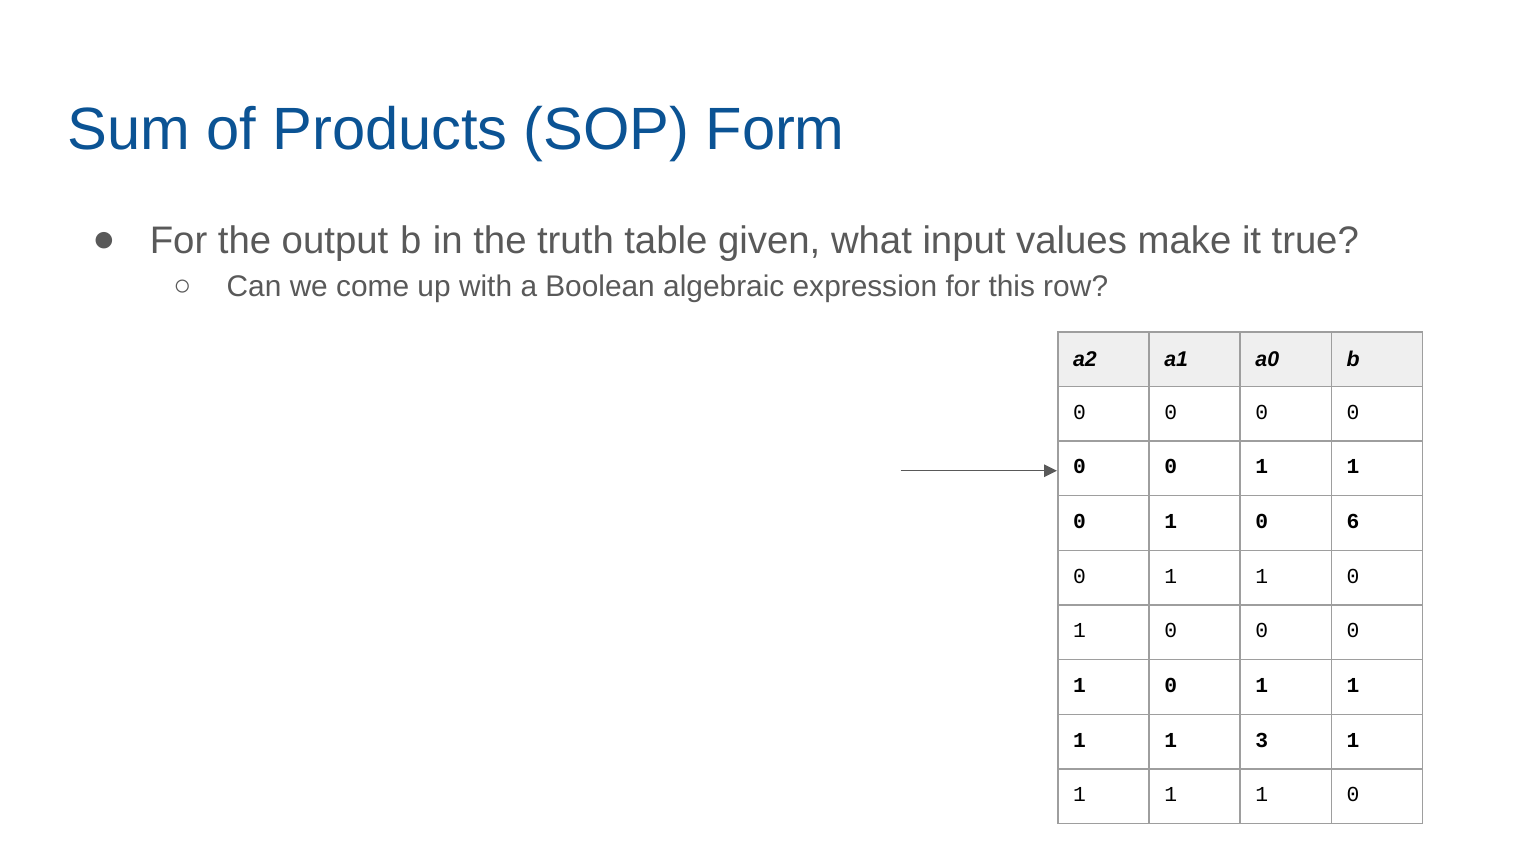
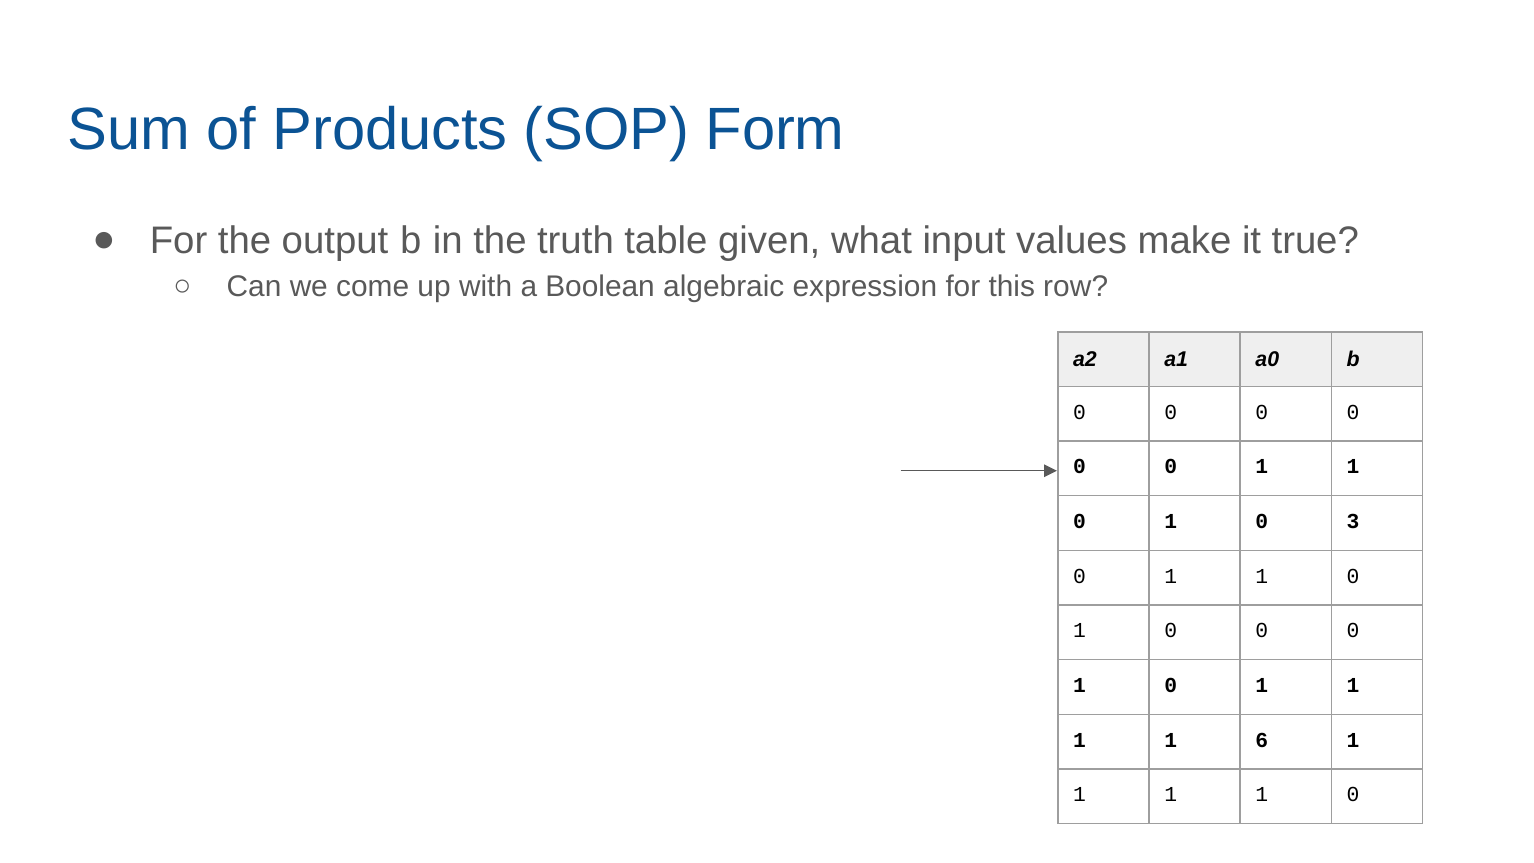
6: 6 -> 3
3: 3 -> 6
